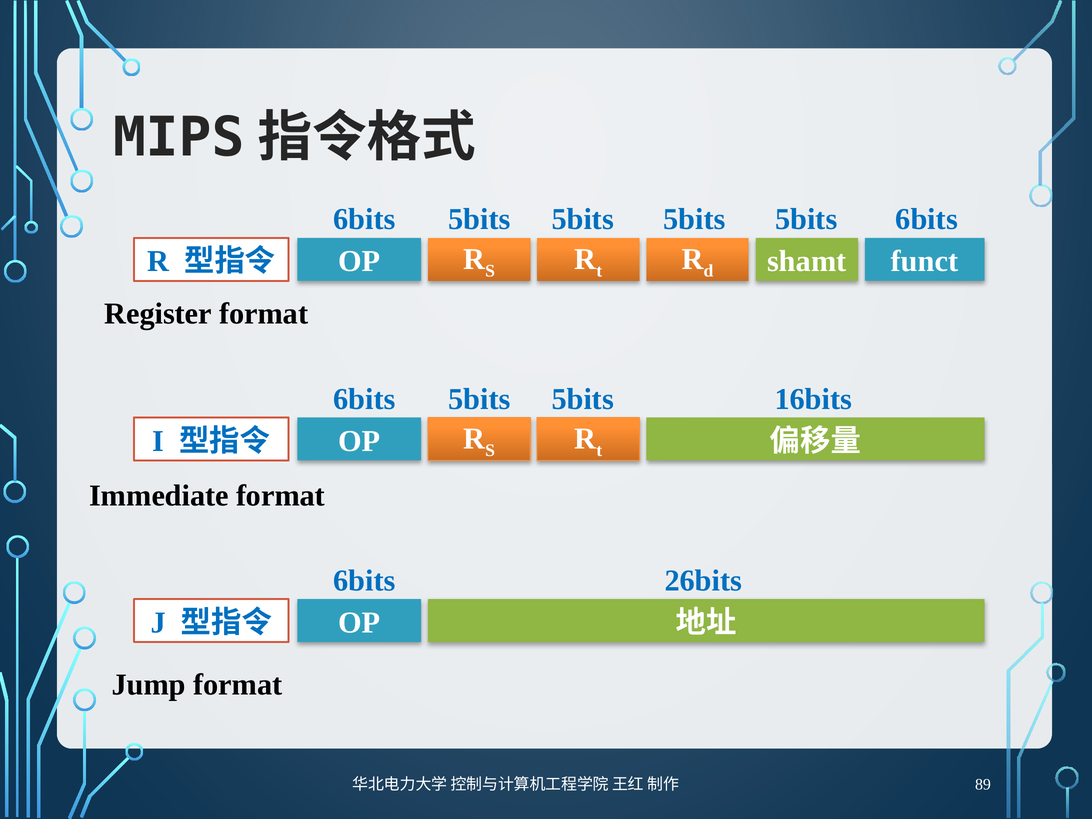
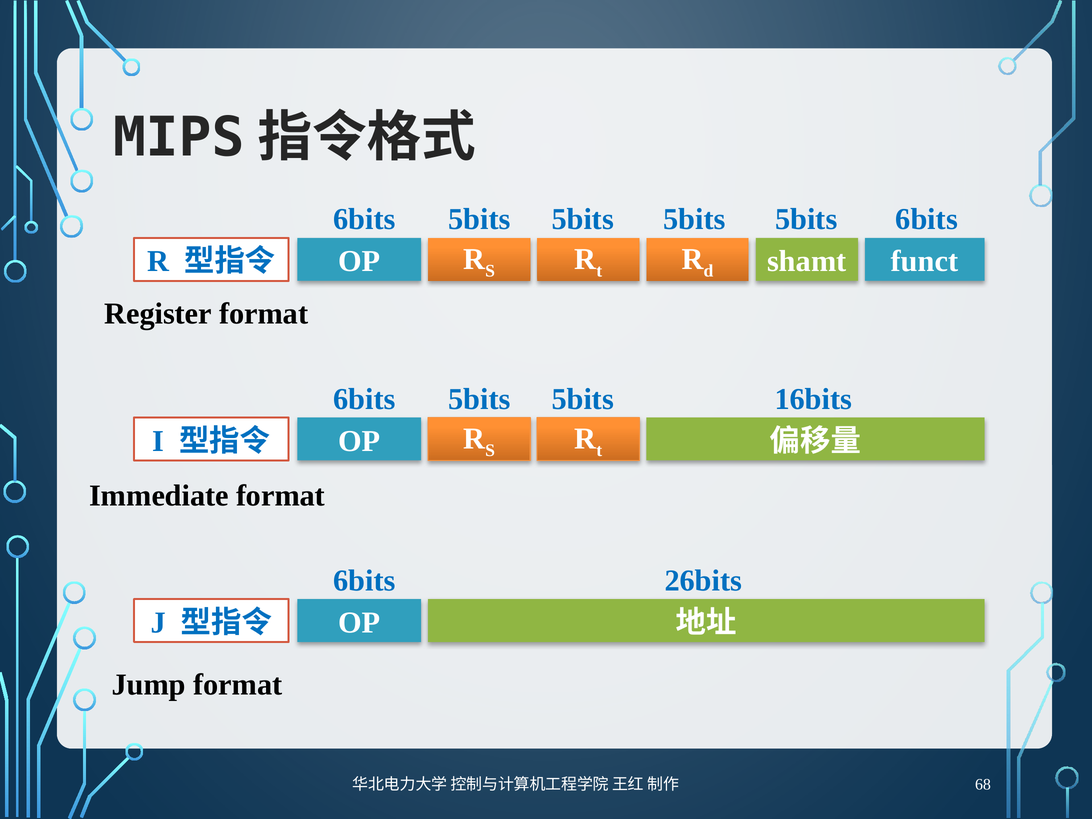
89: 89 -> 68
